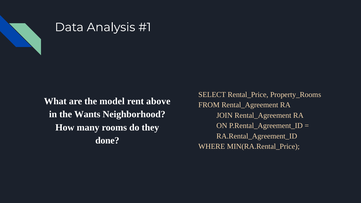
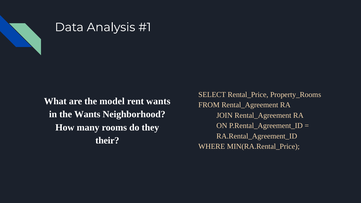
rent above: above -> wants
done: done -> their
